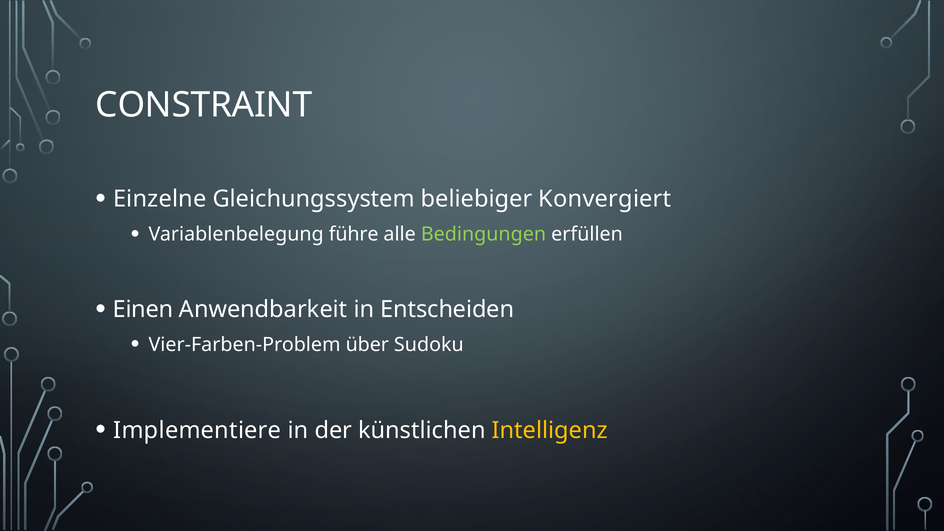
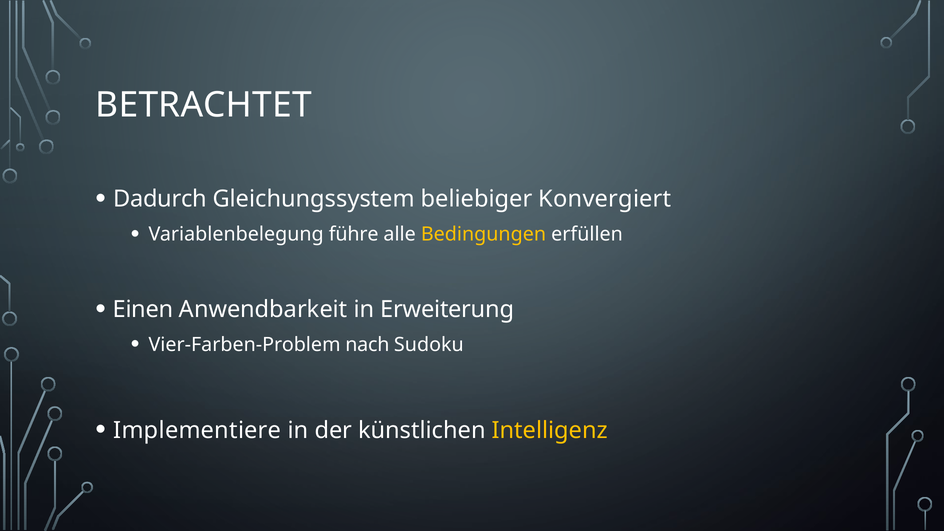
CONSTRAINT: CONSTRAINT -> BETRACHTET
Einzelne: Einzelne -> Dadurch
Bedingungen colour: light green -> yellow
Entscheiden: Entscheiden -> Erweiterung
über: über -> nach
